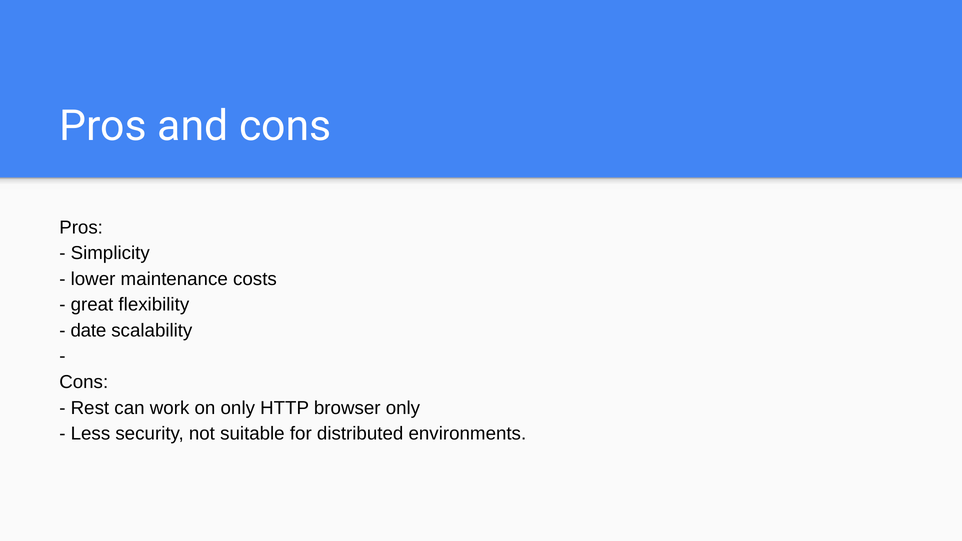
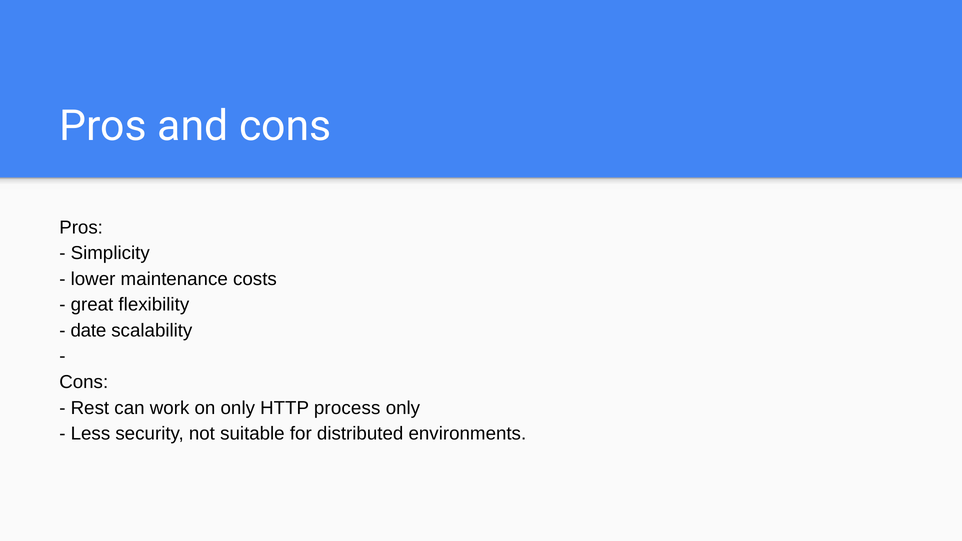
browser: browser -> process
